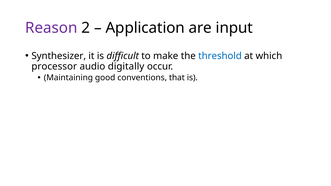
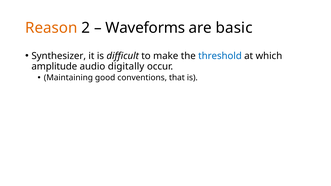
Reason colour: purple -> orange
Application: Application -> Waveforms
input: input -> basic
processor: processor -> amplitude
